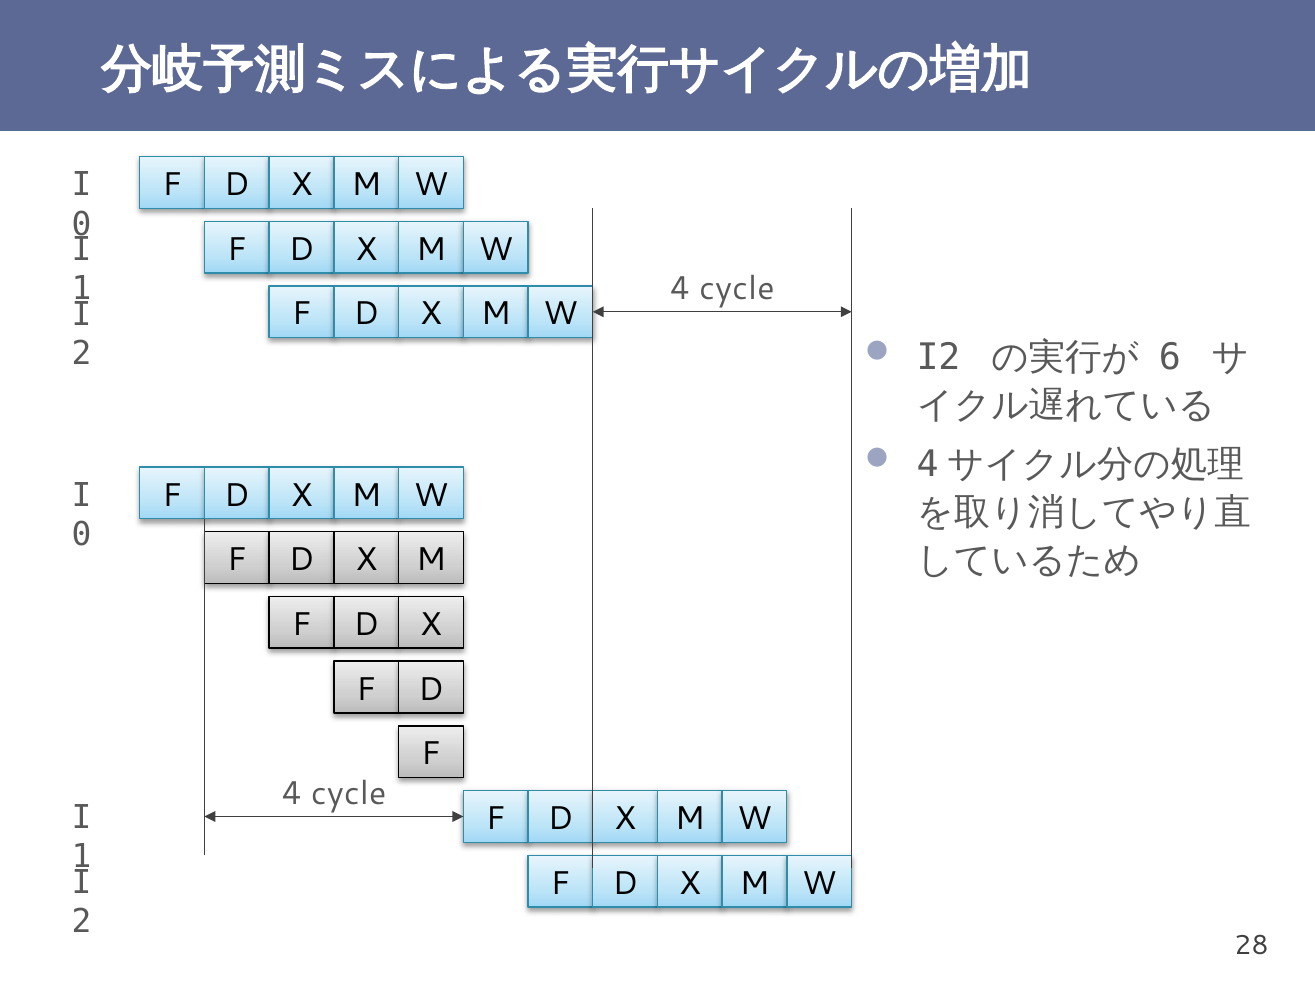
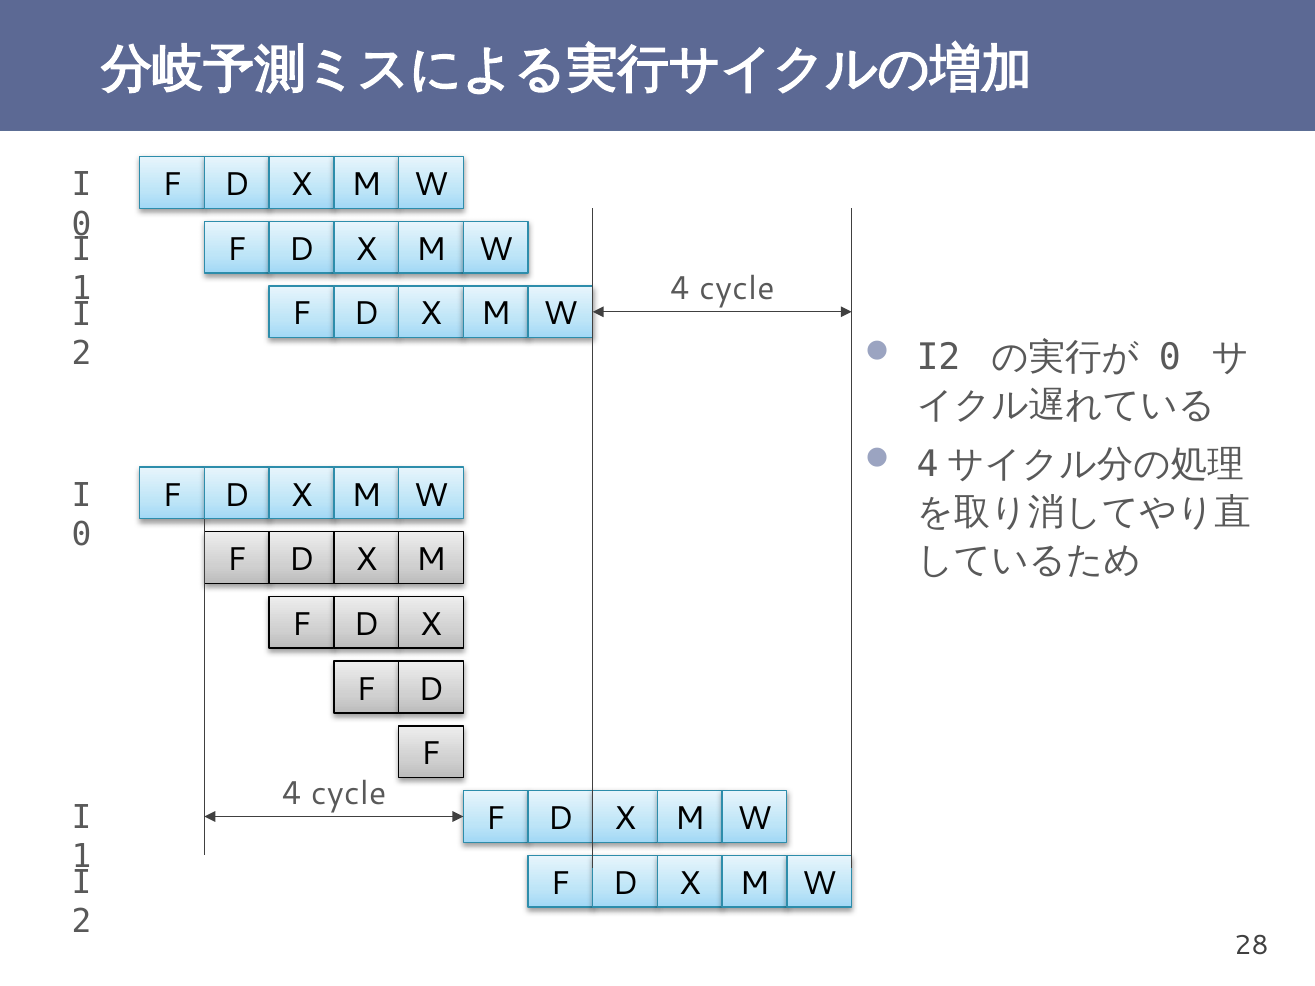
6 at (1170, 357): 6 -> 0
